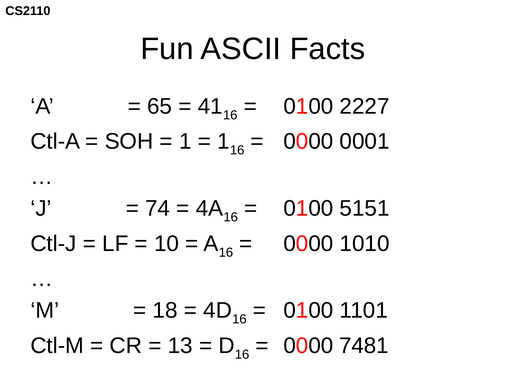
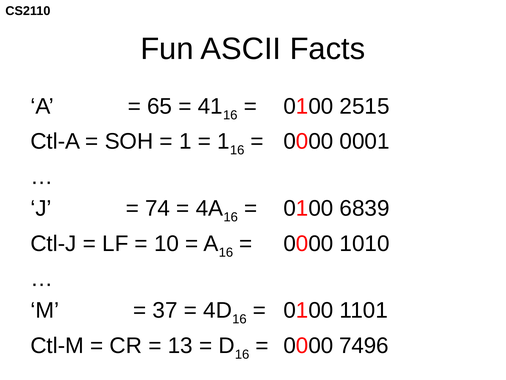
2227: 2227 -> 2515
5151: 5151 -> 6839
18: 18 -> 37
7481: 7481 -> 7496
